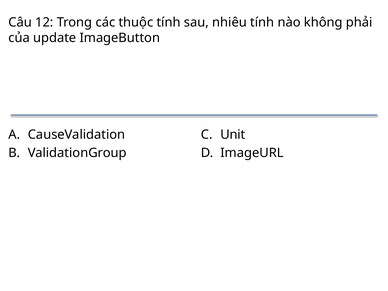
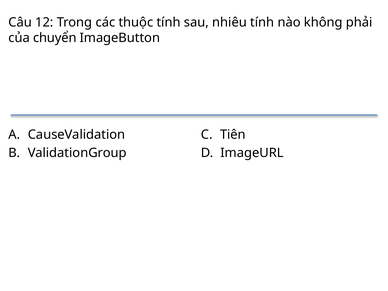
update: update -> chuyển
Unit: Unit -> Tiên
